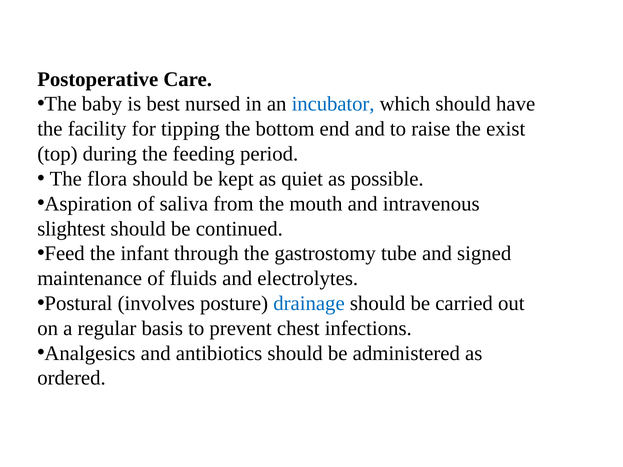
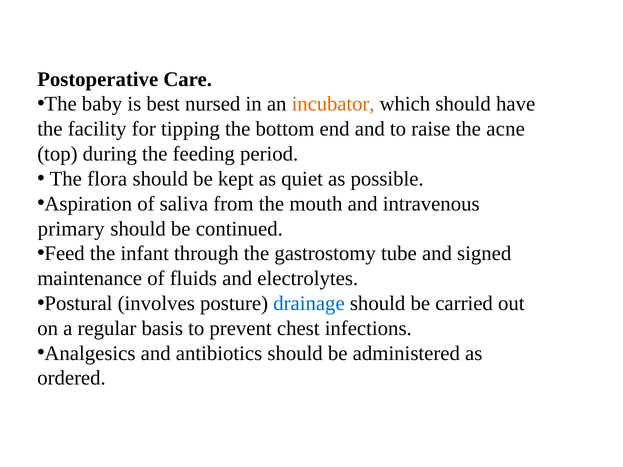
incubator colour: blue -> orange
exist: exist -> acne
slightest: slightest -> primary
